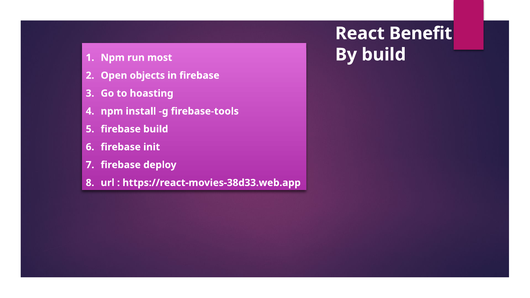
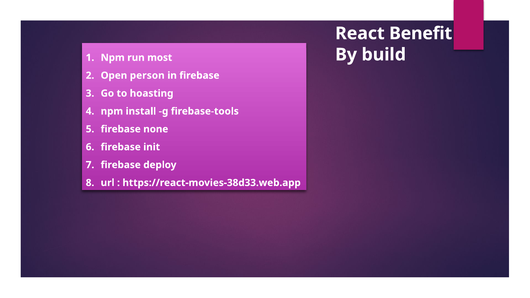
objects: objects -> person
firebase build: build -> none
